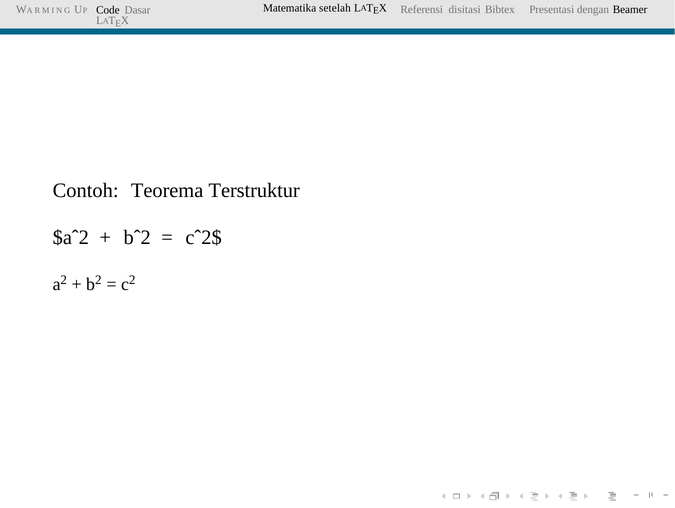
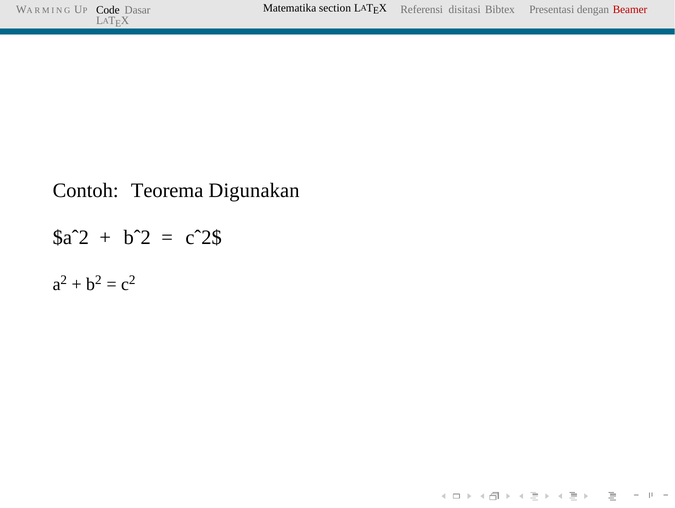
setelah: setelah -> section
Beamer colour: black -> red
Terstruktur: Terstruktur -> Digunakan
